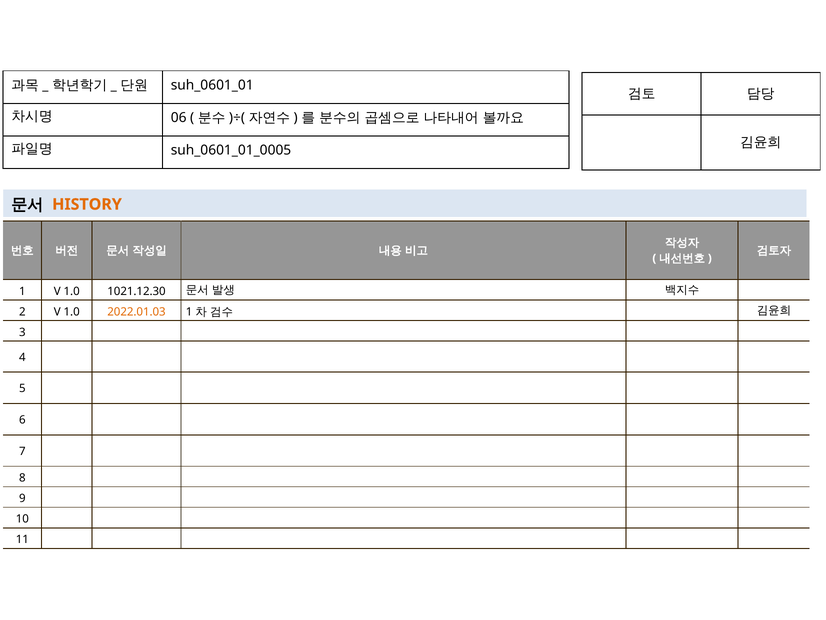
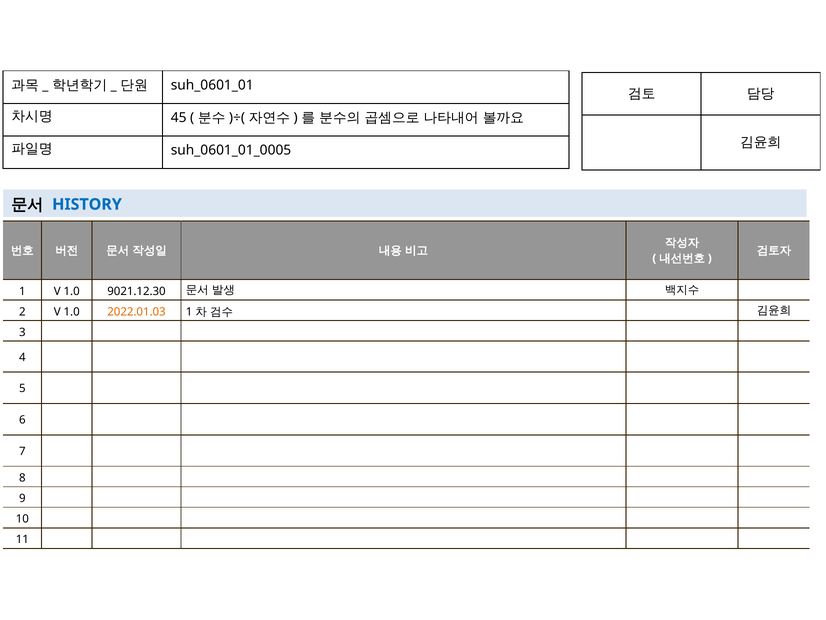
06: 06 -> 45
HISTORY colour: orange -> blue
1021.12.30: 1021.12.30 -> 9021.12.30
